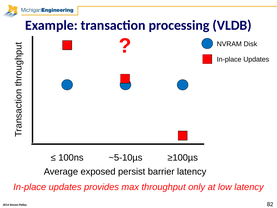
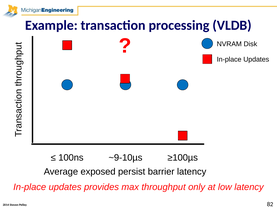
~5-10µs: ~5-10µs -> ~9-10µs
